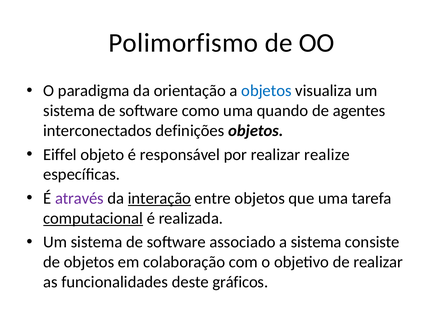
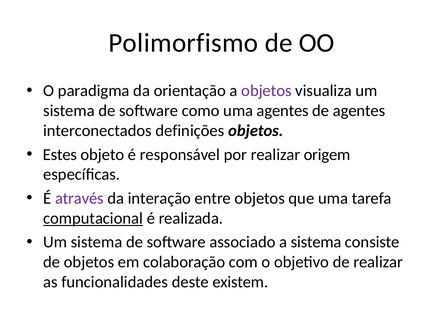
objetos at (266, 91) colour: blue -> purple
uma quando: quando -> agentes
Eiffel: Eiffel -> Estes
realize: realize -> origem
interação underline: present -> none
gráficos: gráficos -> existem
